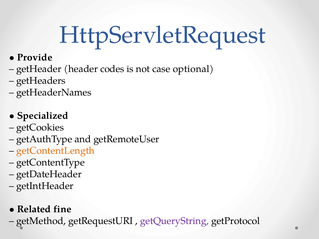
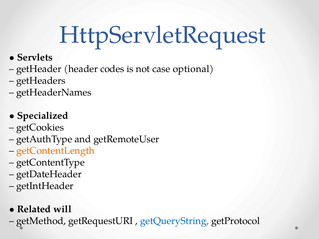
Provide: Provide -> Servlets
fine: fine -> will
getQueryString colour: purple -> blue
